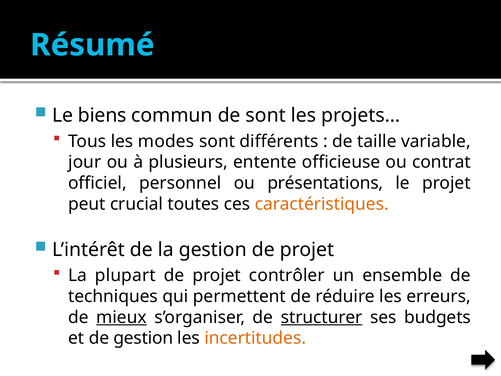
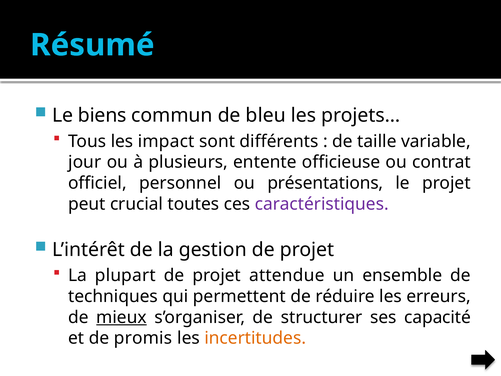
de sont: sont -> bleu
modes: modes -> impact
caractéristiques colour: orange -> purple
contrôler: contrôler -> attendue
structurer underline: present -> none
budgets: budgets -> capacité
de gestion: gestion -> promis
